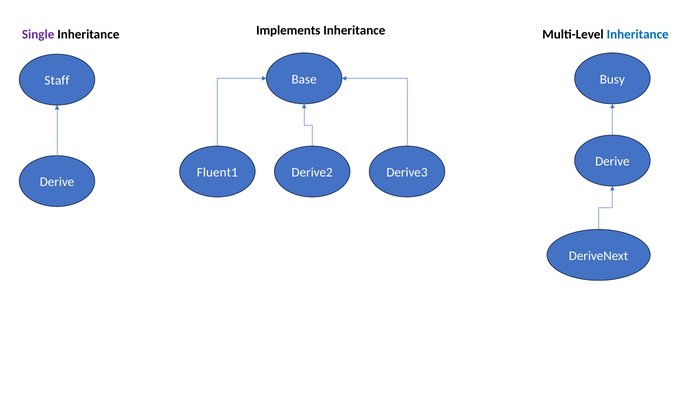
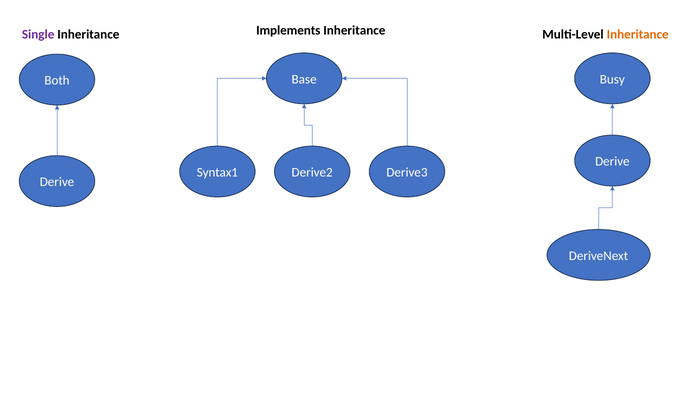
Inheritance at (638, 34) colour: blue -> orange
Staff: Staff -> Both
Fluent1: Fluent1 -> Syntax1
